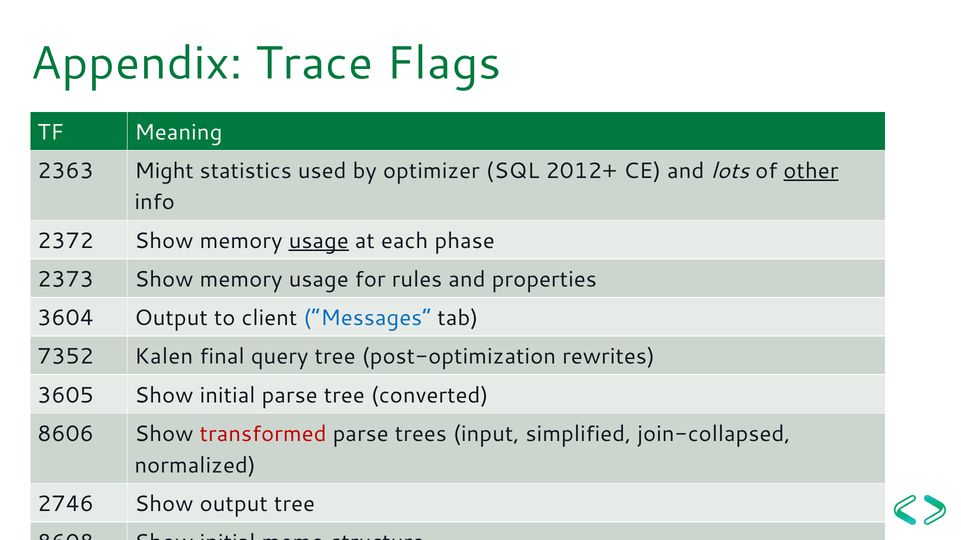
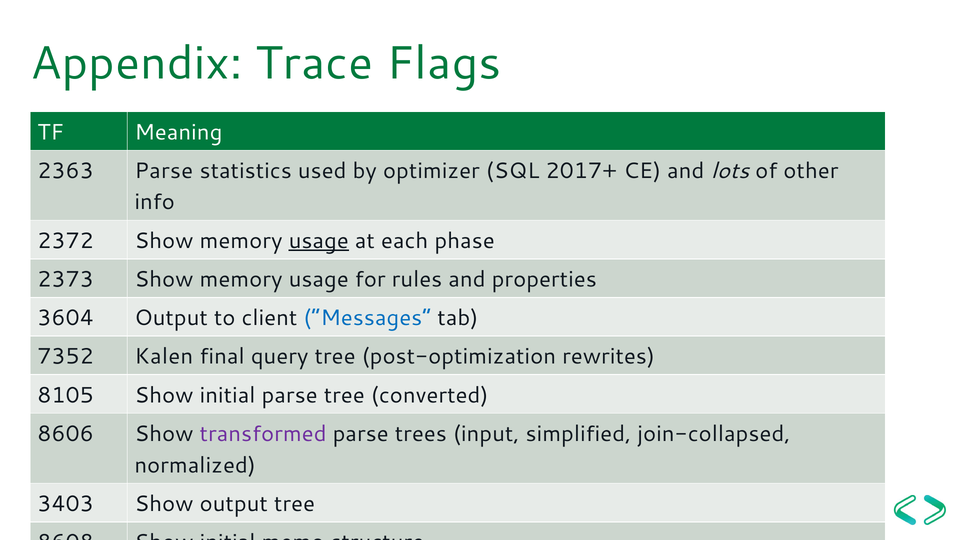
2363 Might: Might -> Parse
2012+: 2012+ -> 2017+
other underline: present -> none
3605: 3605 -> 8105
transformed colour: red -> purple
2746: 2746 -> 3403
